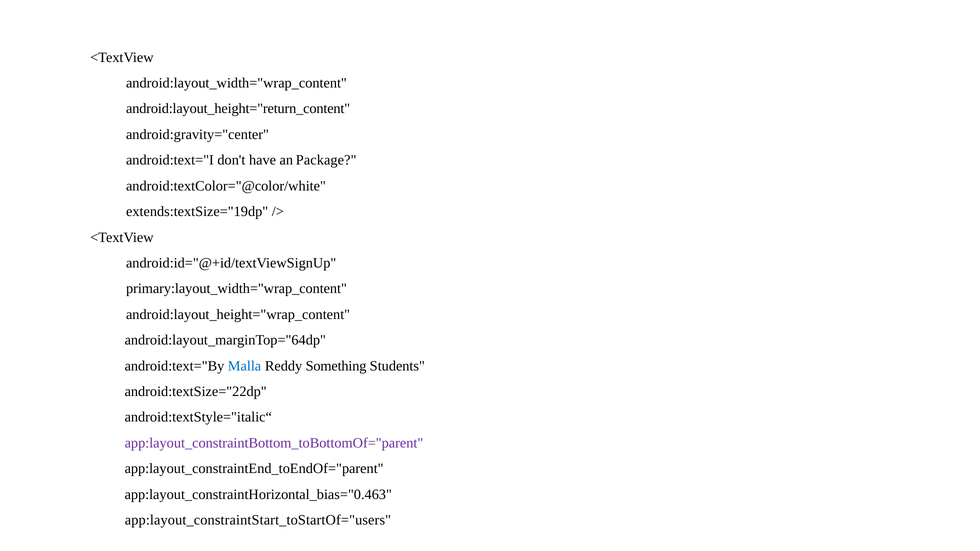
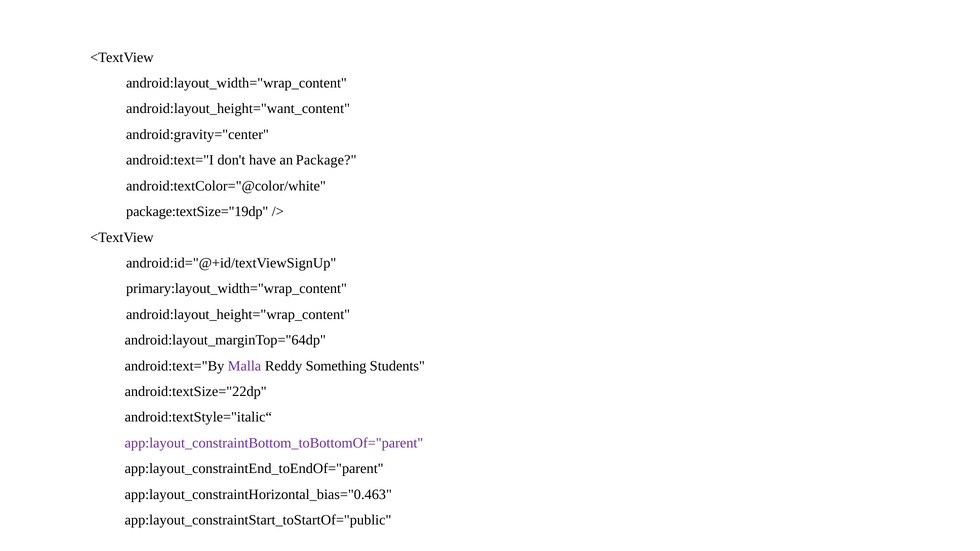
android:layout_height="return_content: android:layout_height="return_content -> android:layout_height="want_content
extends:textSize="19dp: extends:textSize="19dp -> package:textSize="19dp
Malla colour: blue -> purple
app:layout_constraintStart_toStartOf="users: app:layout_constraintStart_toStartOf="users -> app:layout_constraintStart_toStartOf="public
